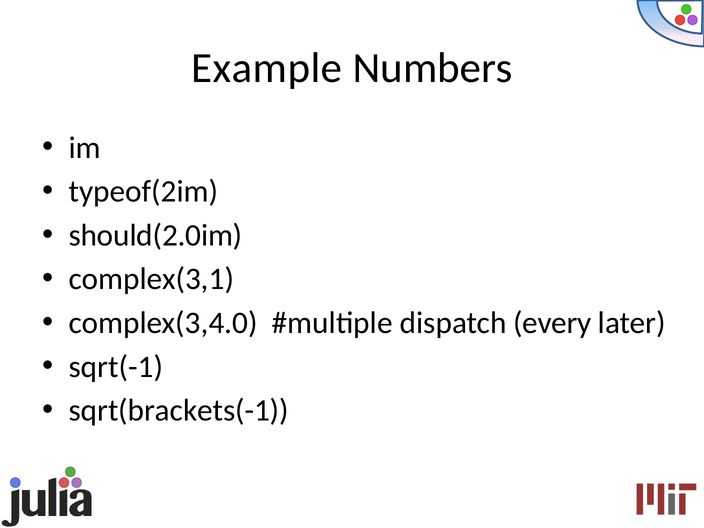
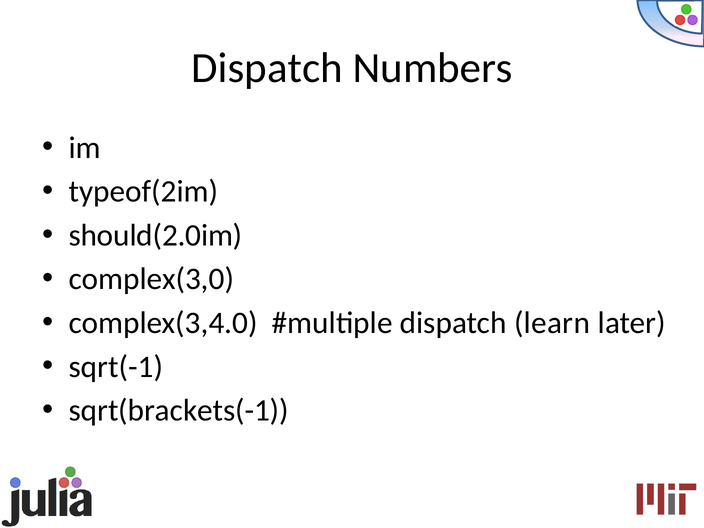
Example at (267, 68): Example -> Dispatch
complex(3,1: complex(3,1 -> complex(3,0
every: every -> learn
